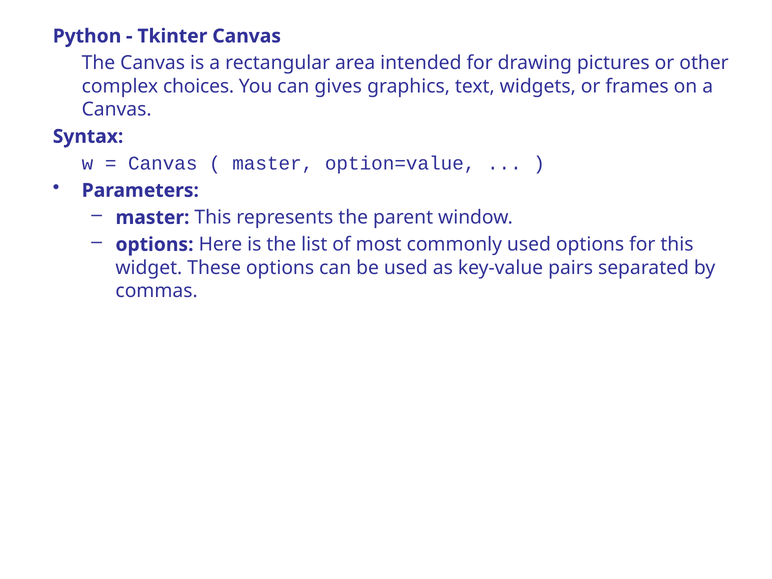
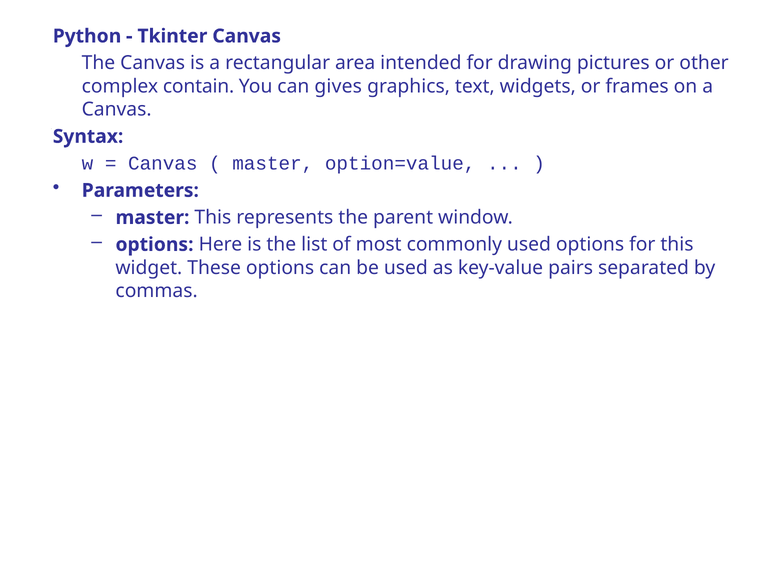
choices: choices -> contain
